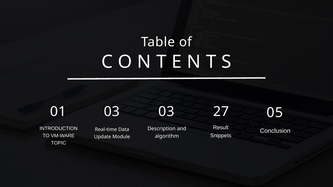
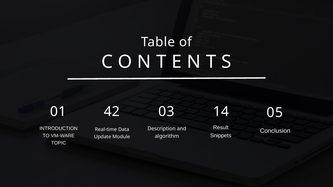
01 03: 03 -> 42
27: 27 -> 14
